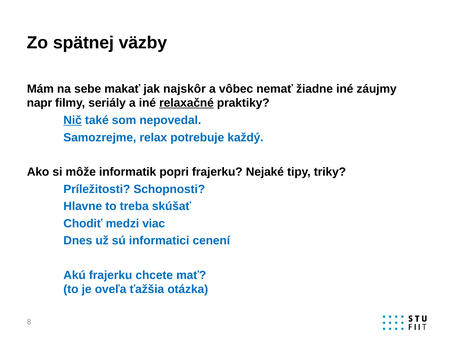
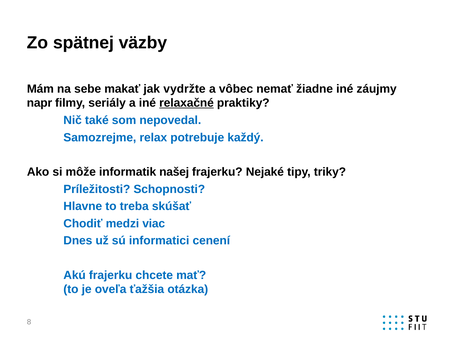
najskôr: najskôr -> vydržte
Nič underline: present -> none
popri: popri -> našej
